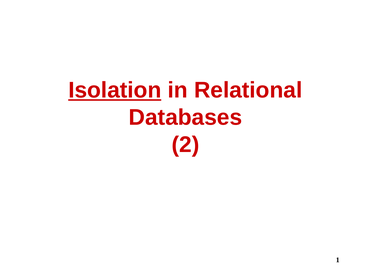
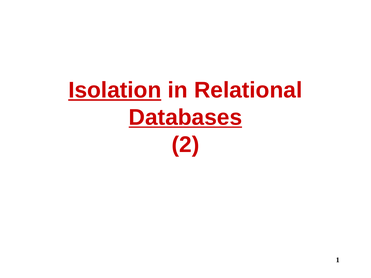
Databases underline: none -> present
